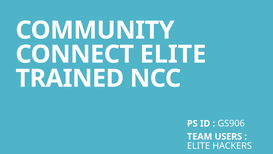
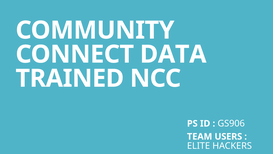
CONNECT ELITE: ELITE -> DATA
